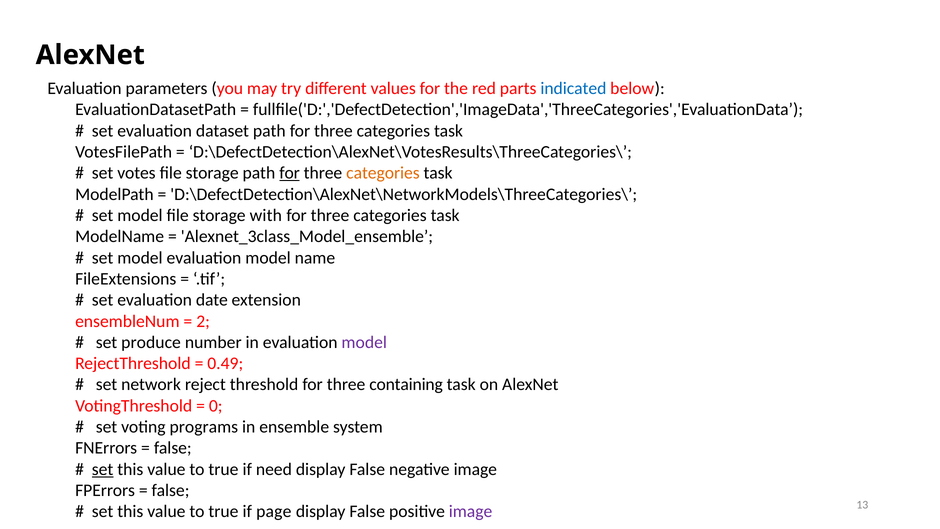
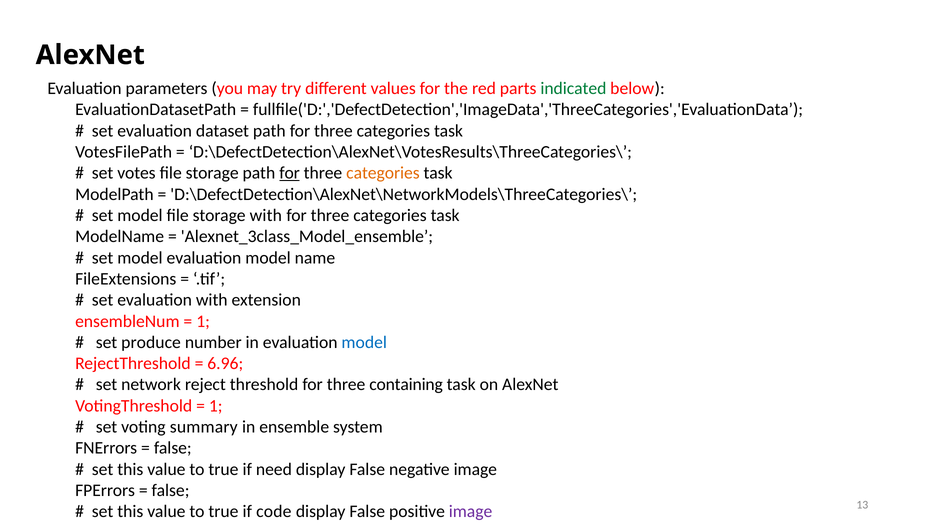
indicated colour: blue -> green
evaluation date: date -> with
2 at (203, 321): 2 -> 1
model at (364, 342) colour: purple -> blue
0.49: 0.49 -> 6.96
0 at (216, 406): 0 -> 1
programs: programs -> summary
set at (103, 469) underline: present -> none
page: page -> code
